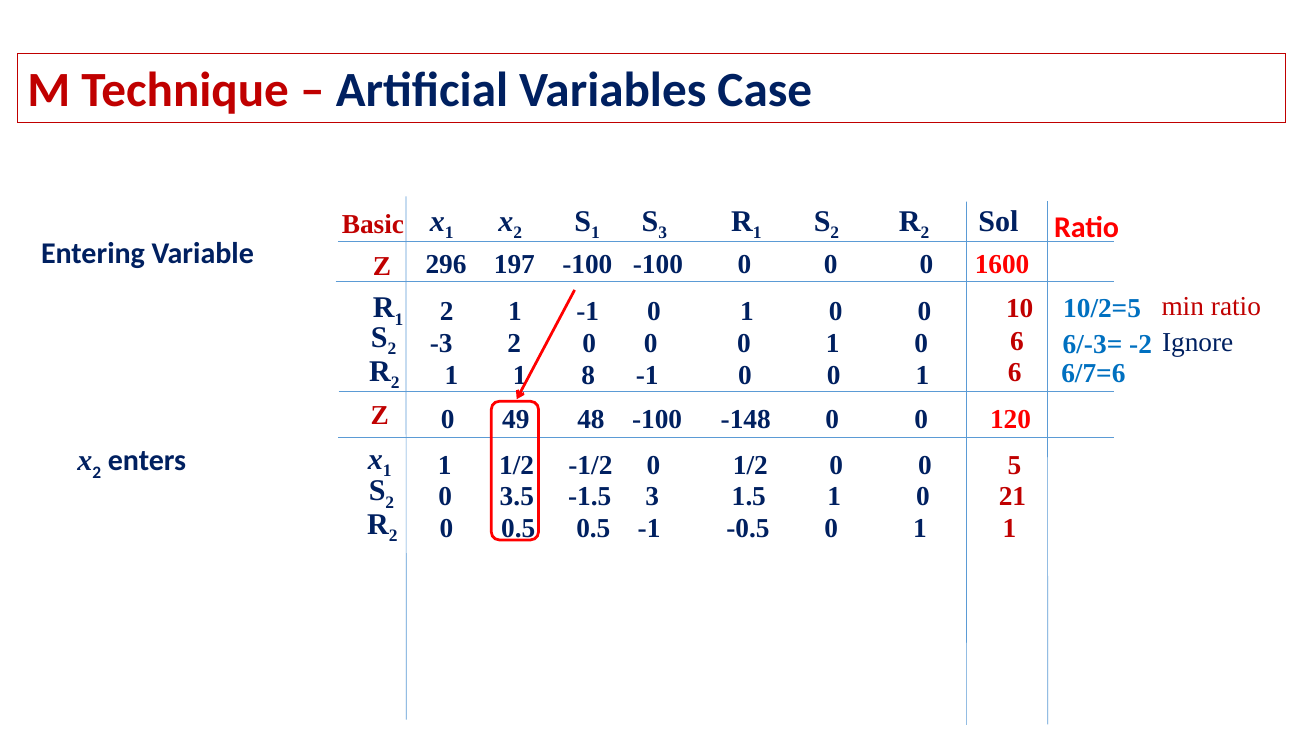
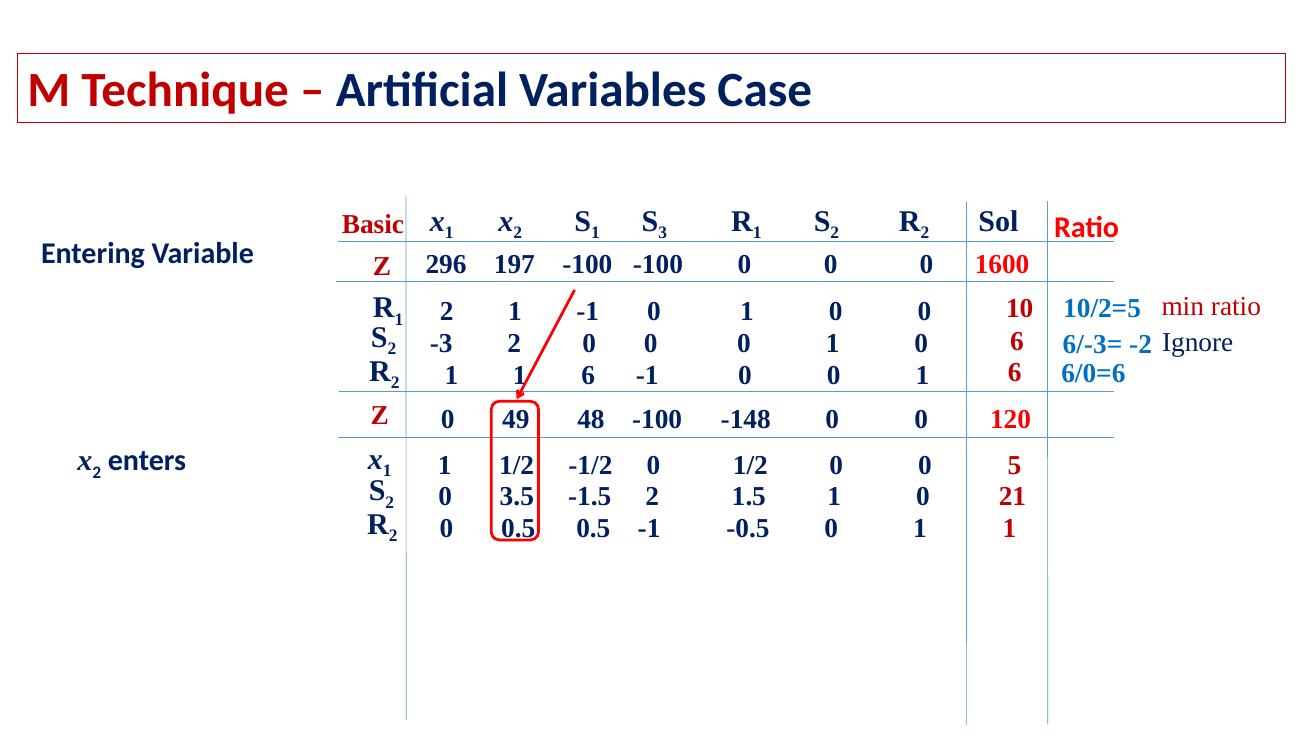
6/7=6: 6/7=6 -> 6/0=6
1 8: 8 -> 6
-1.5 3: 3 -> 2
